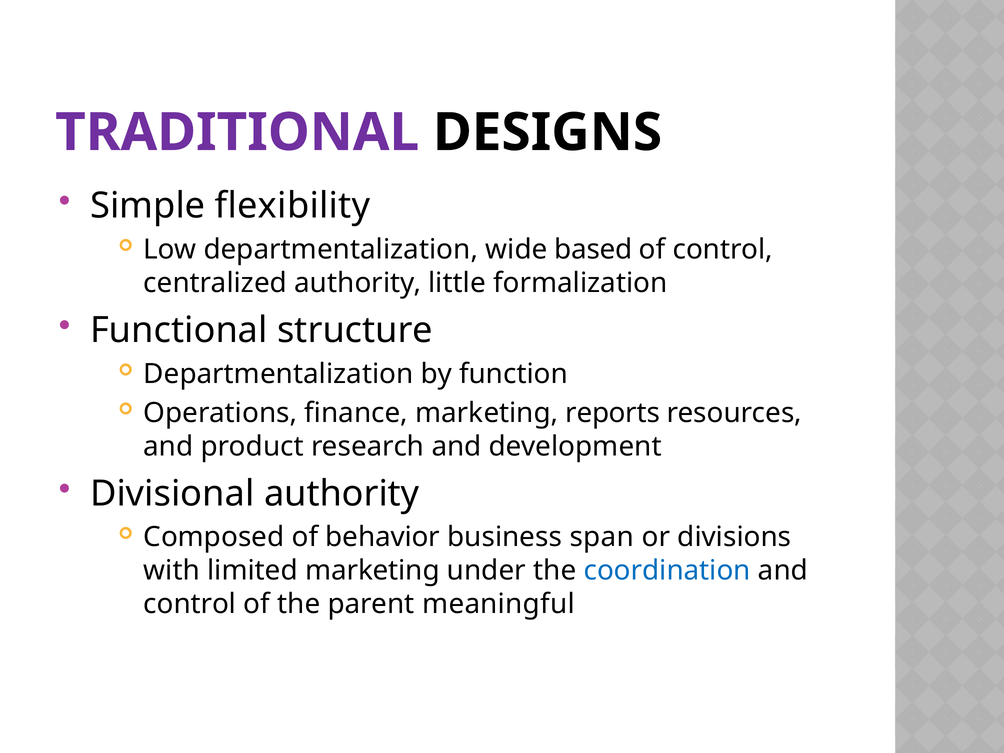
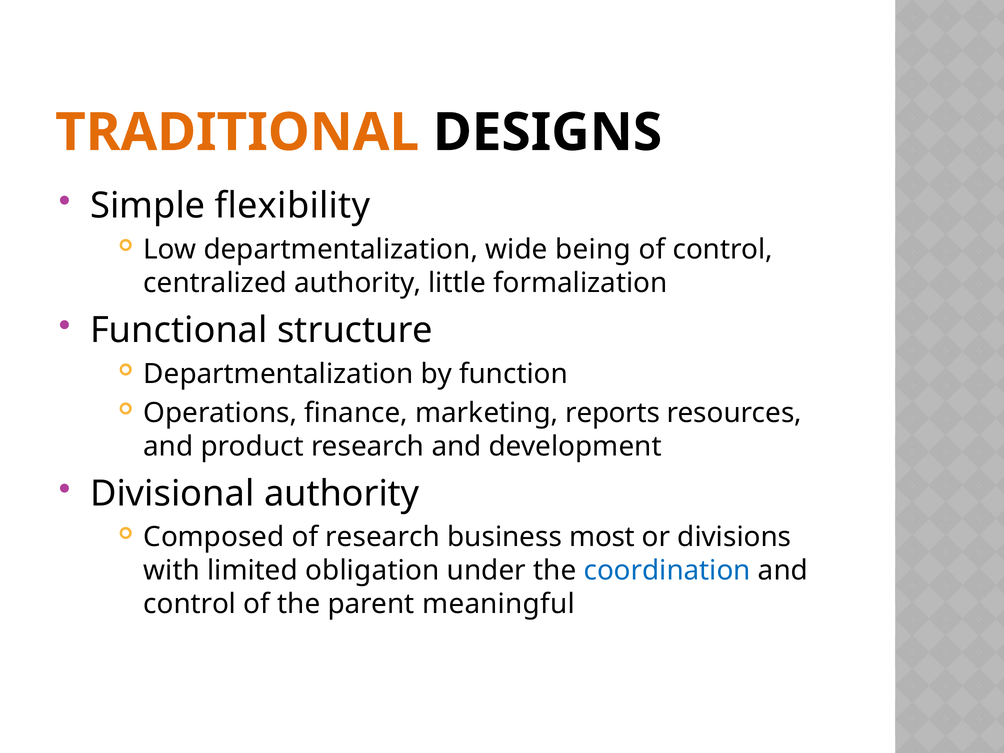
TRADITIONAL colour: purple -> orange
based: based -> being
of behavior: behavior -> research
span: span -> most
limited marketing: marketing -> obligation
